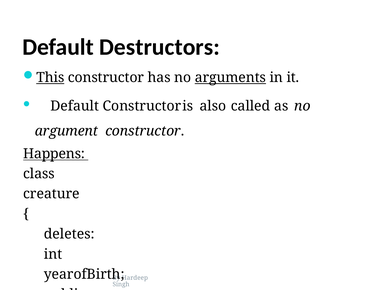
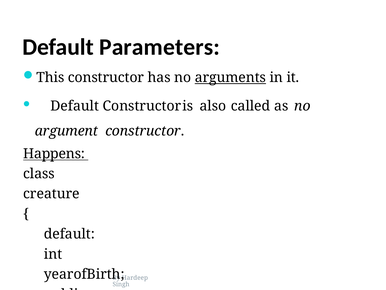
Destructors: Destructors -> Parameters
This underline: present -> none
deletes at (69, 234): deletes -> default
